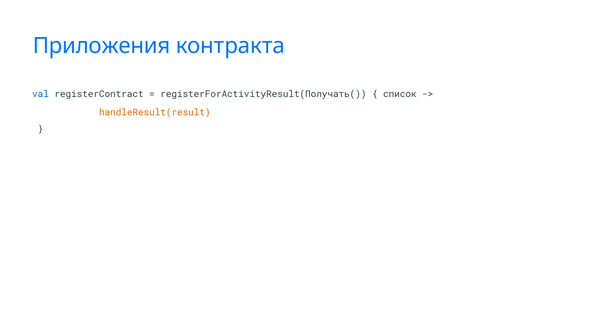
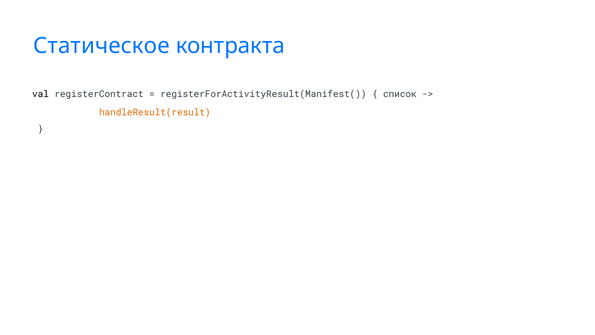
Приложения: Приложения -> Статическое
val colour: blue -> black
registerForActivityResult(Получать(: registerForActivityResult(Получать( -> registerForActivityResult(Manifest(
